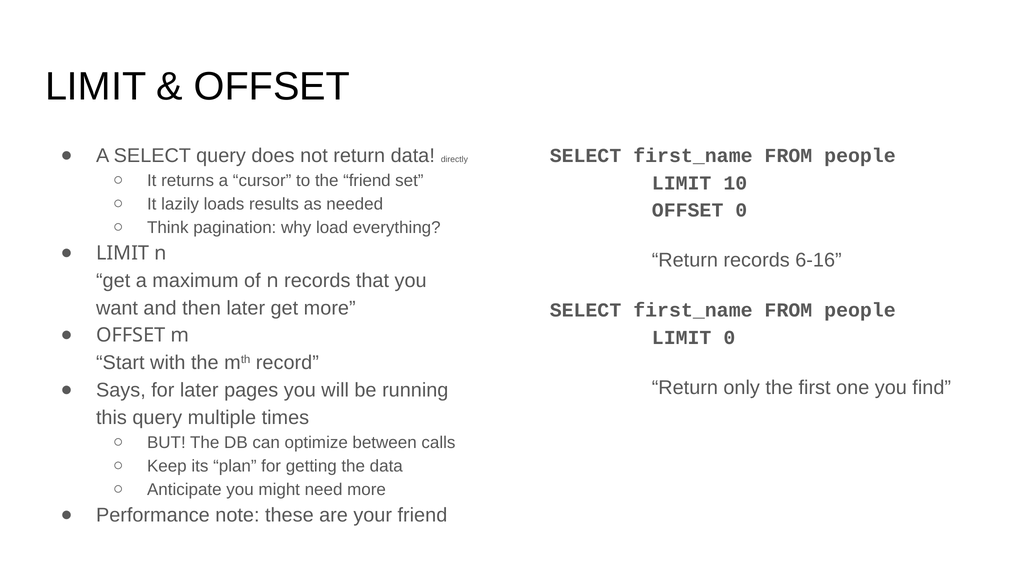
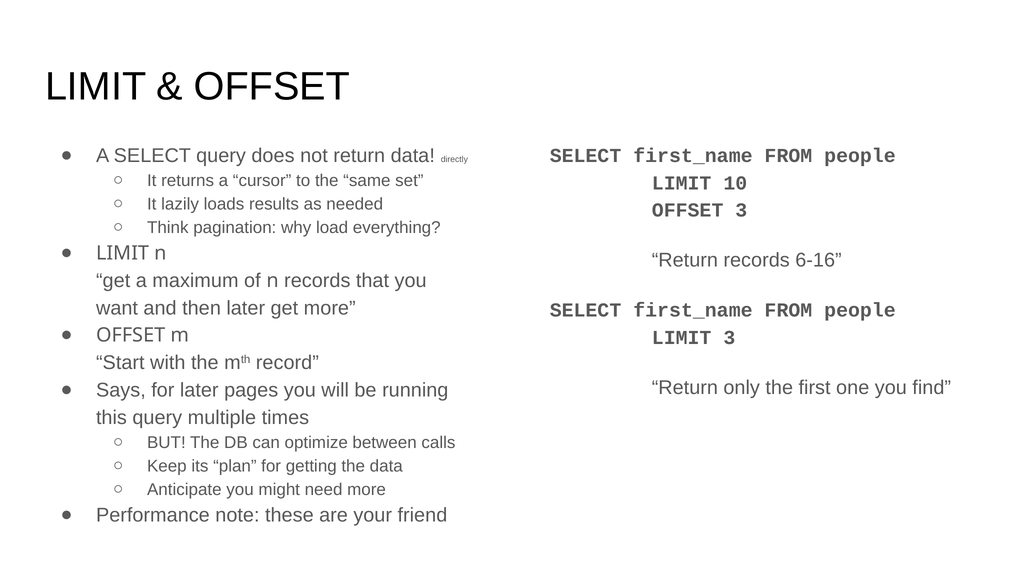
the friend: friend -> same
OFFSET 0: 0 -> 3
LIMIT 0: 0 -> 3
